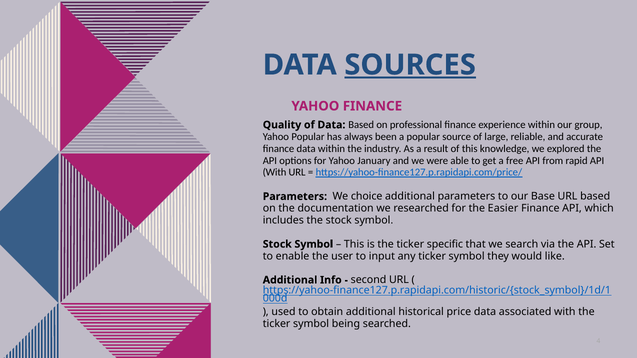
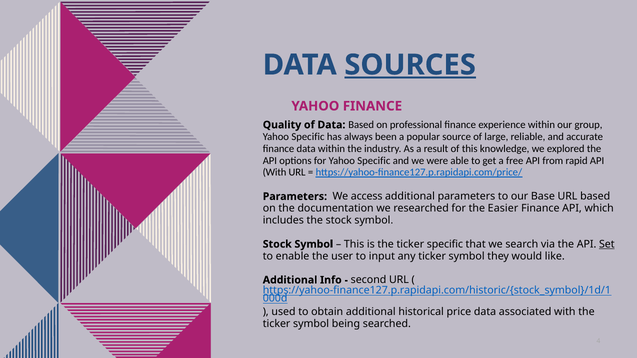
Popular at (308, 137): Popular -> Specific
for Yahoo January: January -> Specific
choice: choice -> access
Set underline: none -> present
